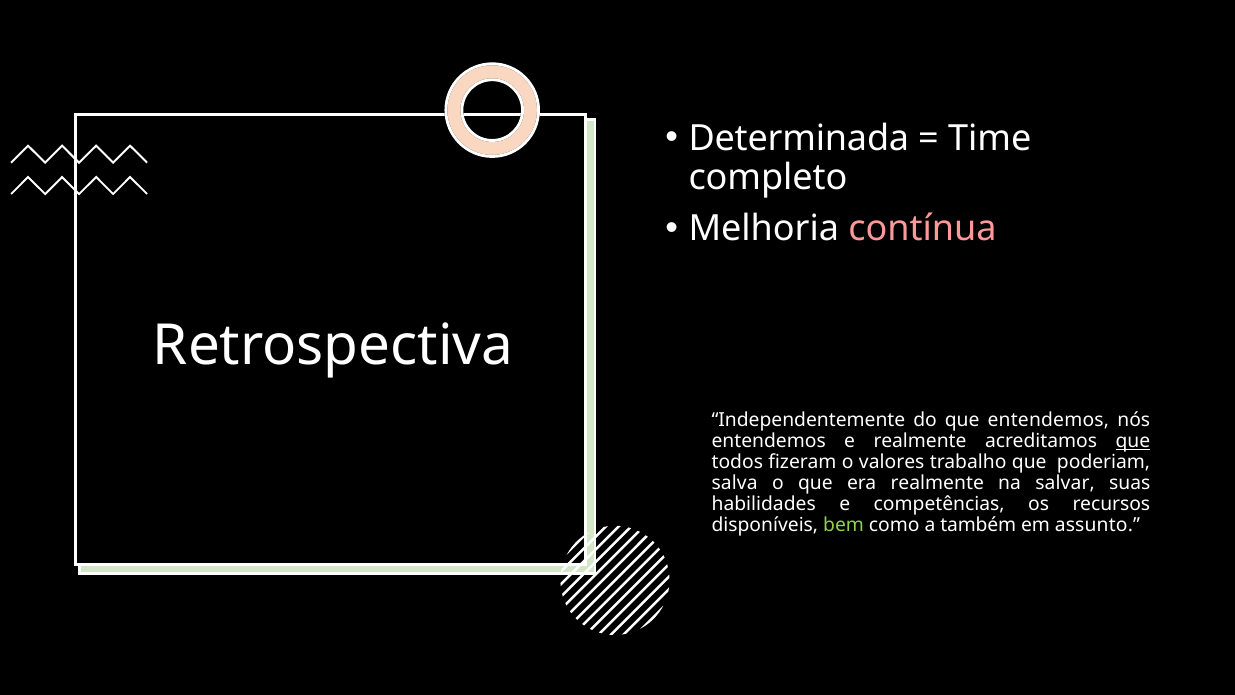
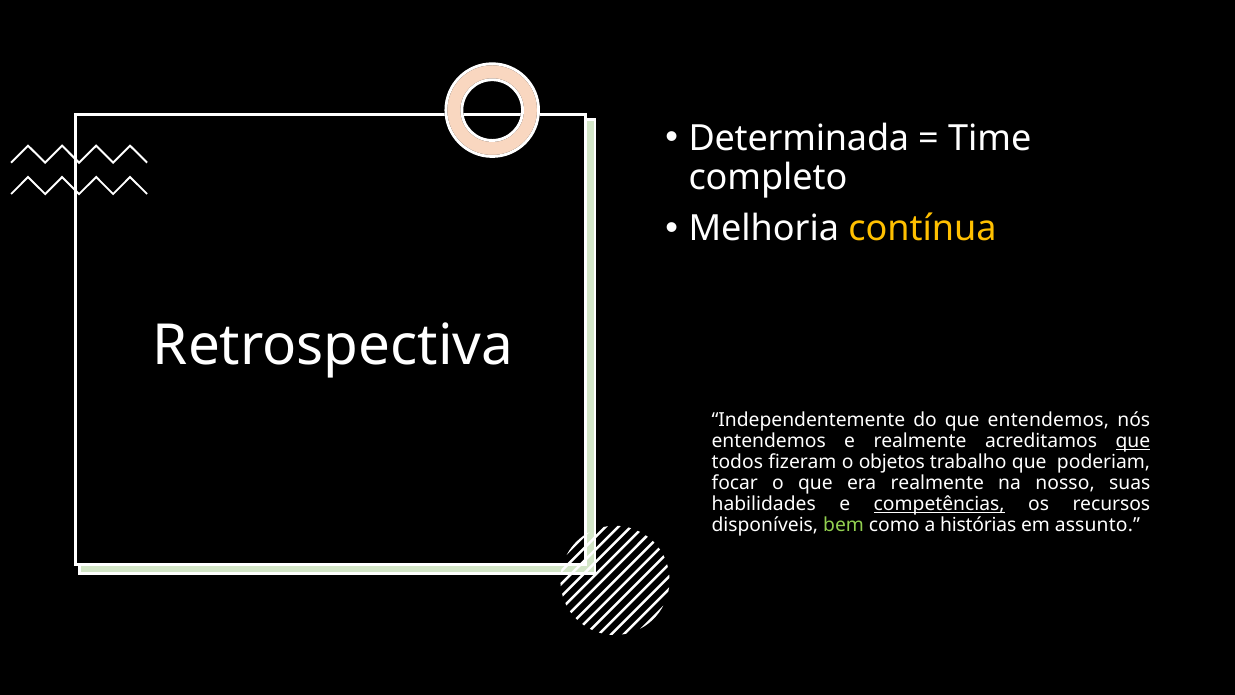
contínua colour: pink -> yellow
valores: valores -> objetos
salva: salva -> focar
salvar: salvar -> nosso
competências underline: none -> present
também: também -> histórias
